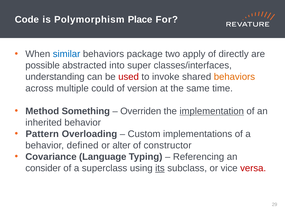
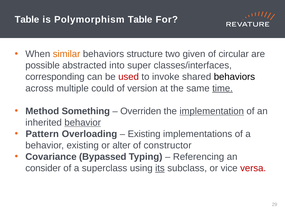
Code at (27, 20): Code -> Table
Polymorphism Place: Place -> Table
similar colour: blue -> orange
package: package -> structure
apply: apply -> given
directly: directly -> circular
understanding: understanding -> corresponding
behaviors at (234, 77) colour: orange -> black
time underline: none -> present
behavior at (83, 122) underline: none -> present
Custom at (144, 134): Custom -> Existing
behavior defined: defined -> existing
Language: Language -> Bypassed
